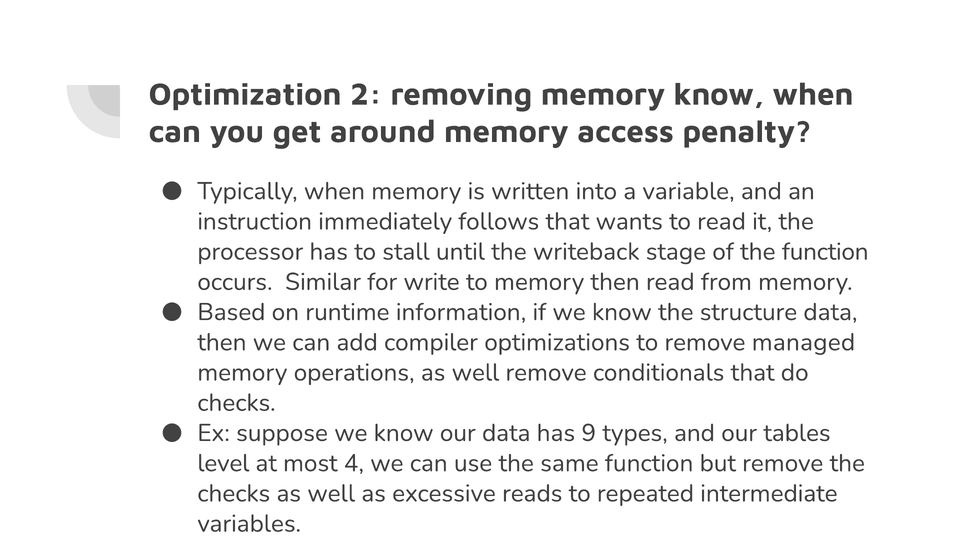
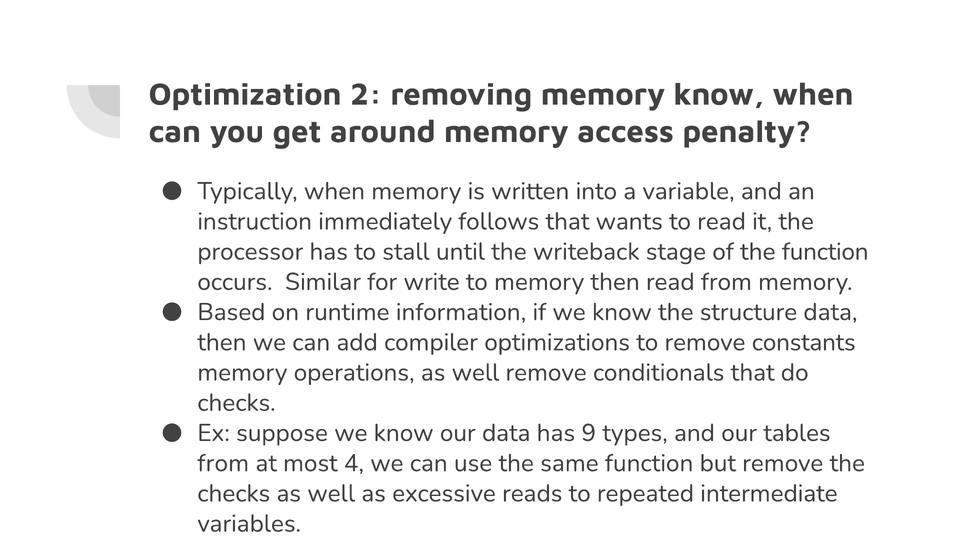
managed: managed -> constants
level at (223, 463): level -> from
